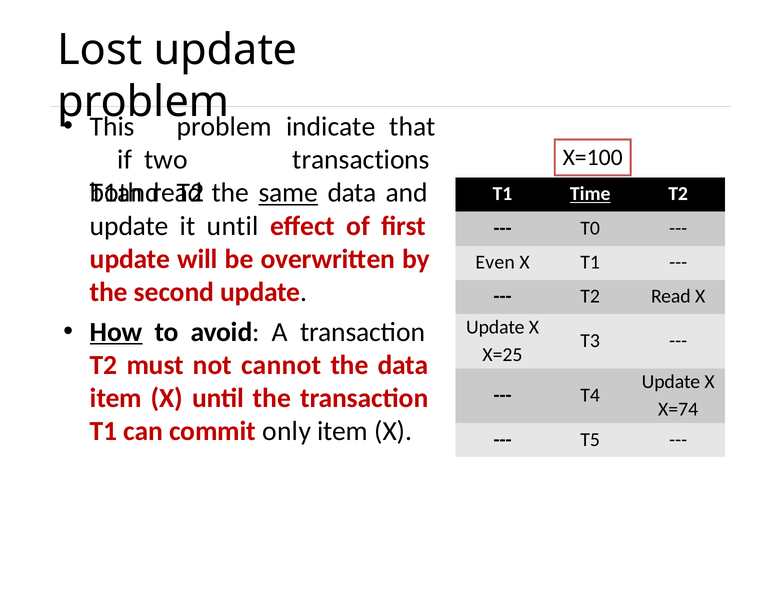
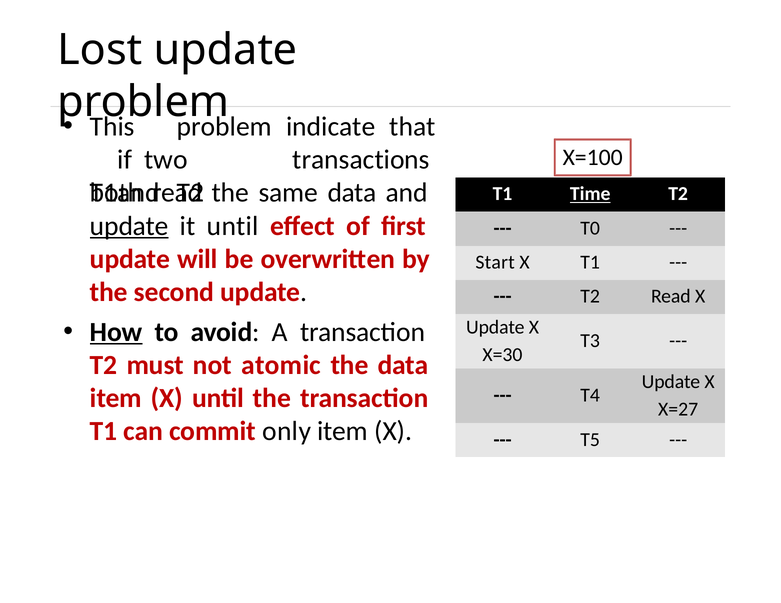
same underline: present -> none
update at (129, 226) underline: none -> present
Even: Even -> Start
X=25: X=25 -> X=30
cannot: cannot -> atomic
X=74: X=74 -> X=27
